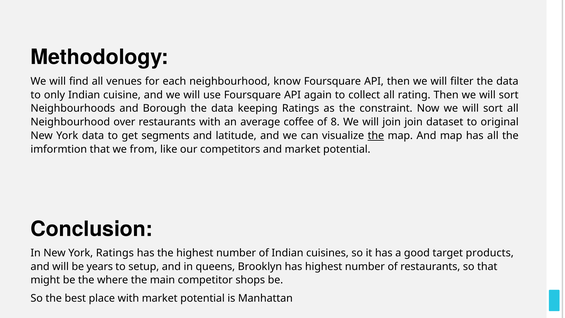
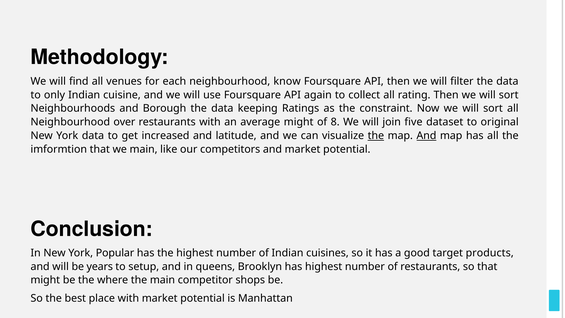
average coffee: coffee -> might
join join: join -> five
segments: segments -> increased
And at (426, 136) underline: none -> present
we from: from -> main
York Ratings: Ratings -> Popular
